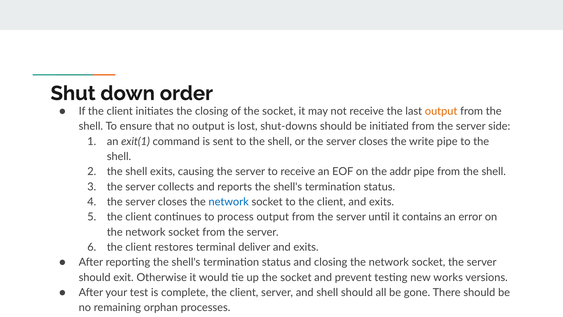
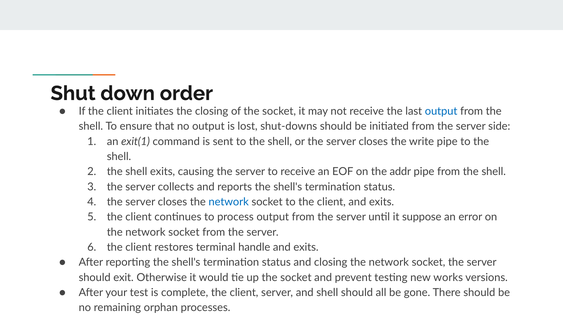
output at (441, 111) colour: orange -> blue
contains: contains -> suppose
deliver: deliver -> handle
